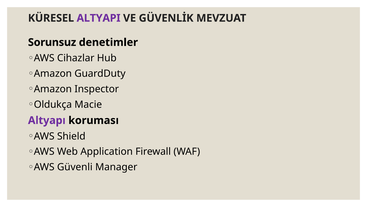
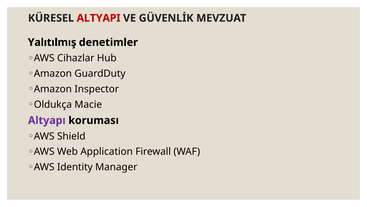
ALTYAPI colour: purple -> red
Sorunsuz: Sorunsuz -> Yalıtılmış
Güvenli: Güvenli -> Identity
